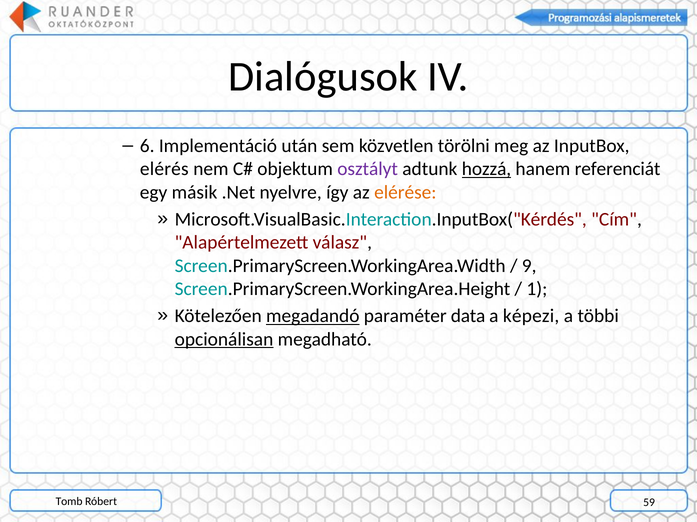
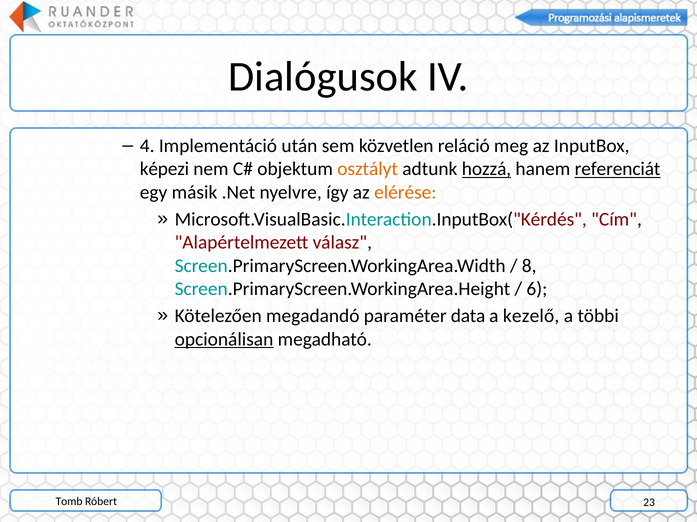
6: 6 -> 4
törölni: törölni -> reláció
elérés: elérés -> képezi
osztályt colour: purple -> orange
referenciát underline: none -> present
9: 9 -> 8
1: 1 -> 6
megadandó underline: present -> none
képezi: képezi -> kezelő
59: 59 -> 23
